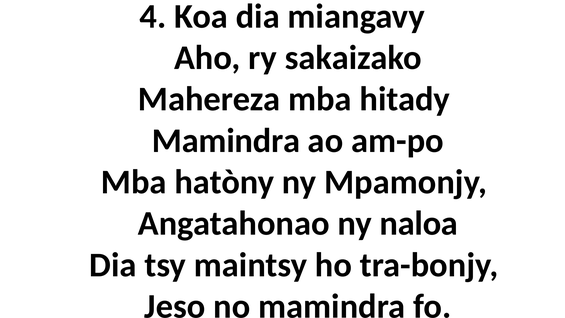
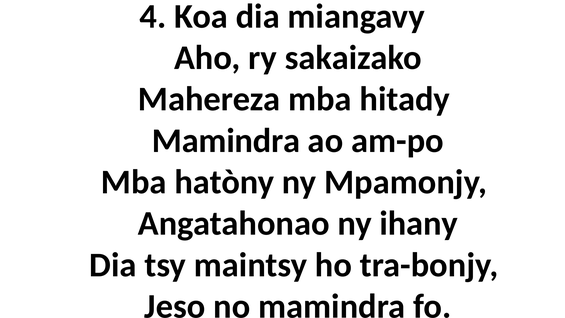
naloa: naloa -> ihany
